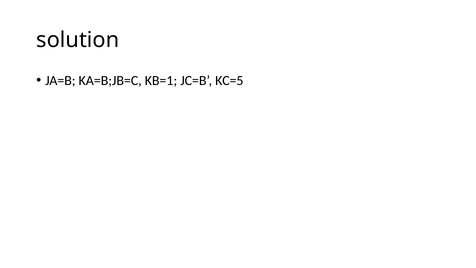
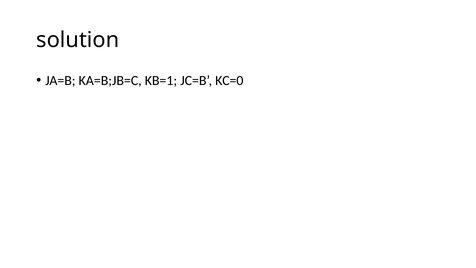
KC=5: KC=5 -> KC=0
